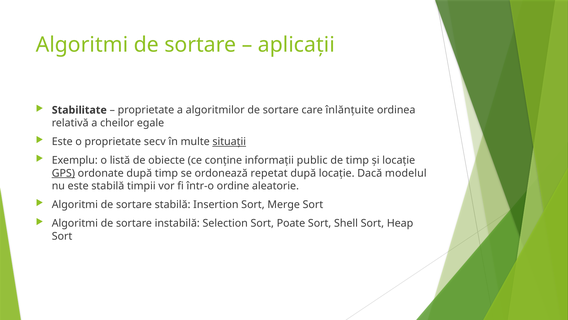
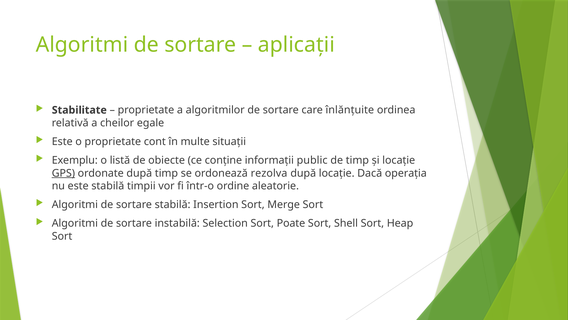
secv: secv -> cont
situații underline: present -> none
repetat: repetat -> rezolva
modelul: modelul -> operația
